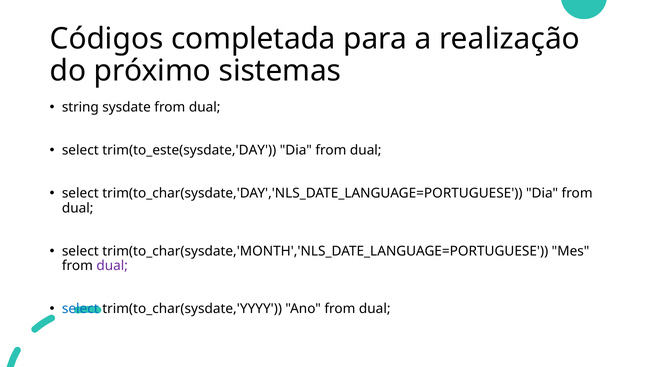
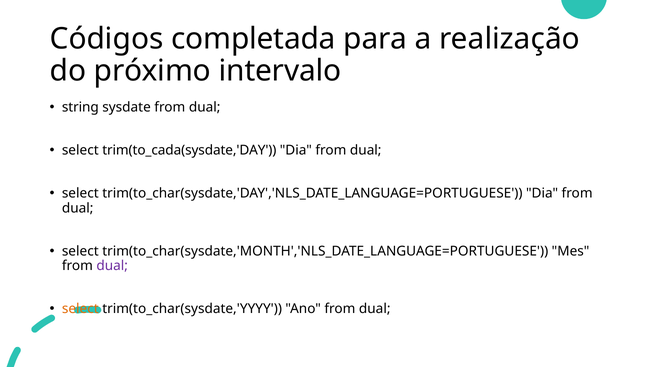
sistemas: sistemas -> intervalo
trim(to_este(sysdate,'DAY: trim(to_este(sysdate,'DAY -> trim(to_cada(sysdate,'DAY
select at (80, 309) colour: blue -> orange
